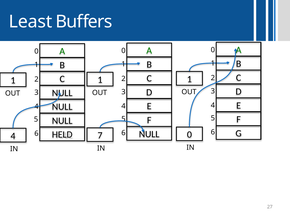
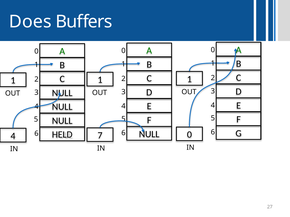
Least: Least -> Does
